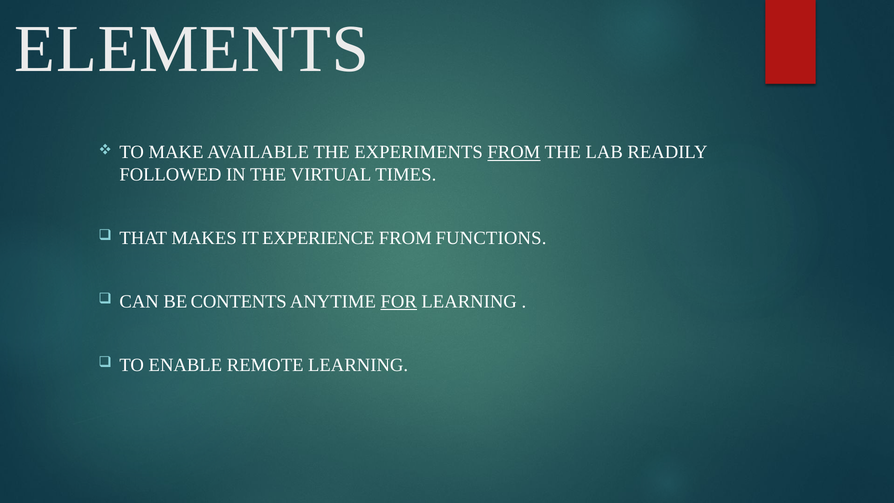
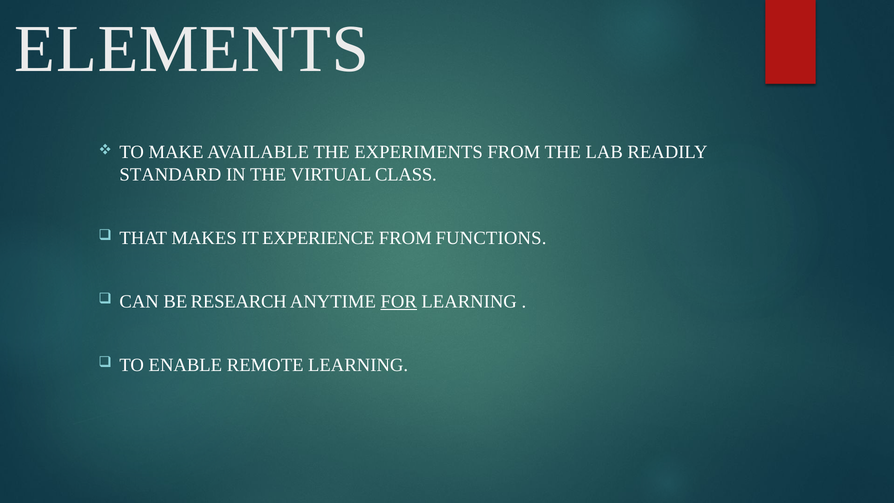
FROM at (514, 152) underline: present -> none
FOLLOWED: FOLLOWED -> STANDARD
TIMES: TIMES -> CLASS
CONTENTS: CONTENTS -> RESEARCH
